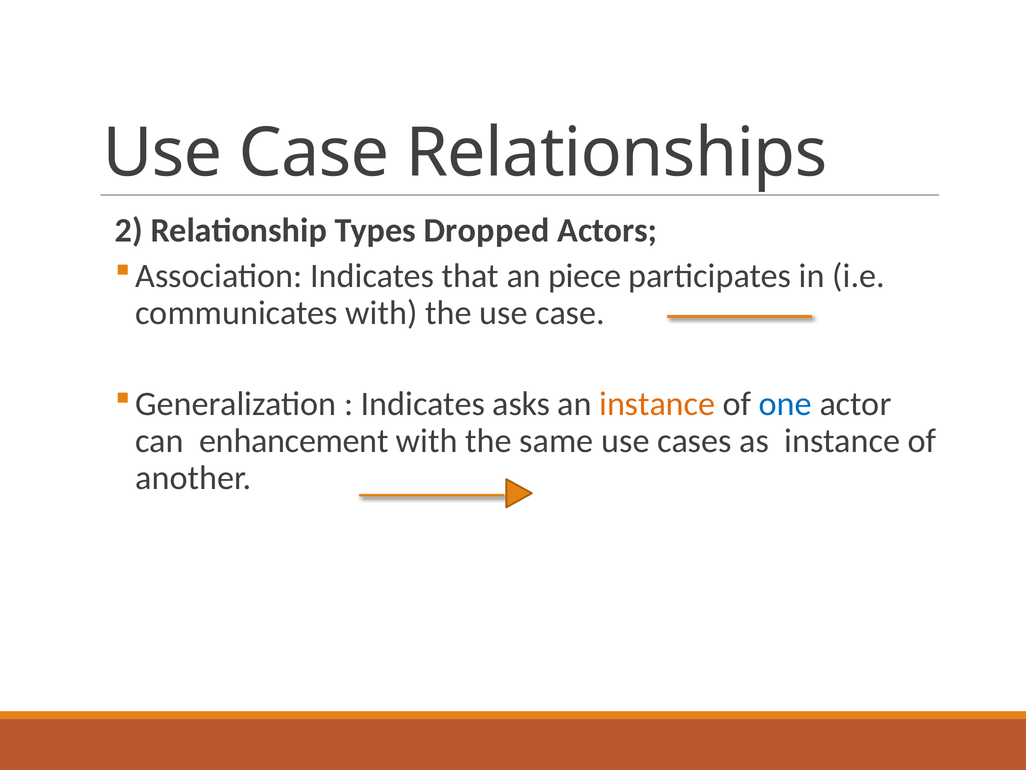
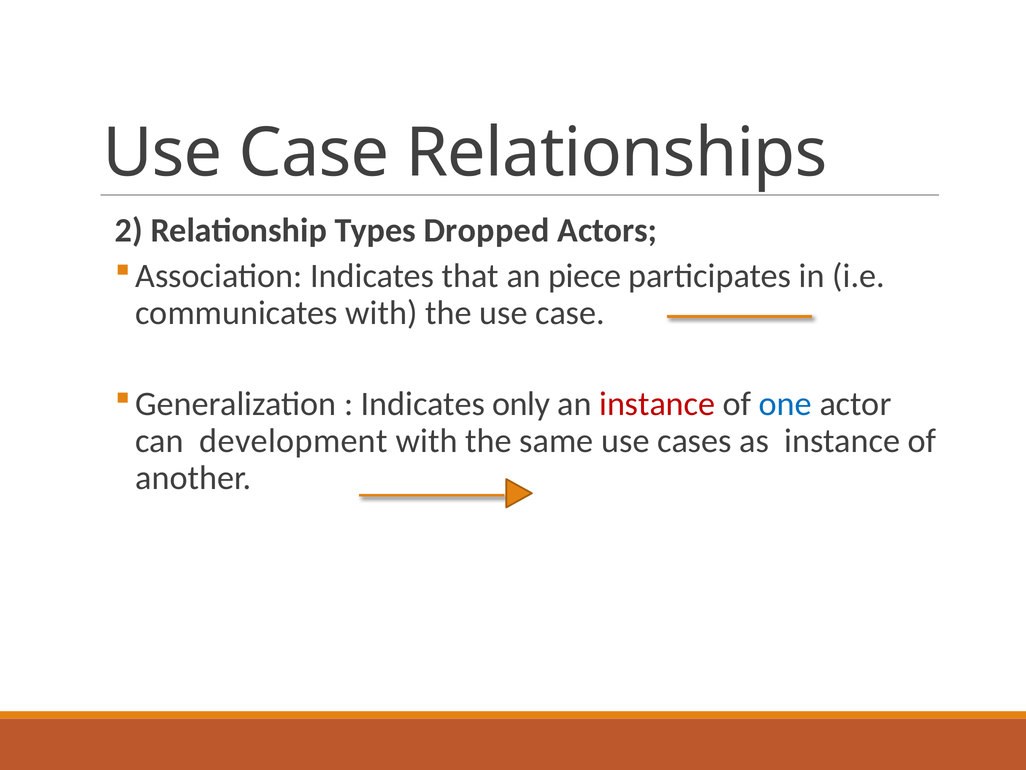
asks: asks -> only
instance at (657, 404) colour: orange -> red
enhancement: enhancement -> development
